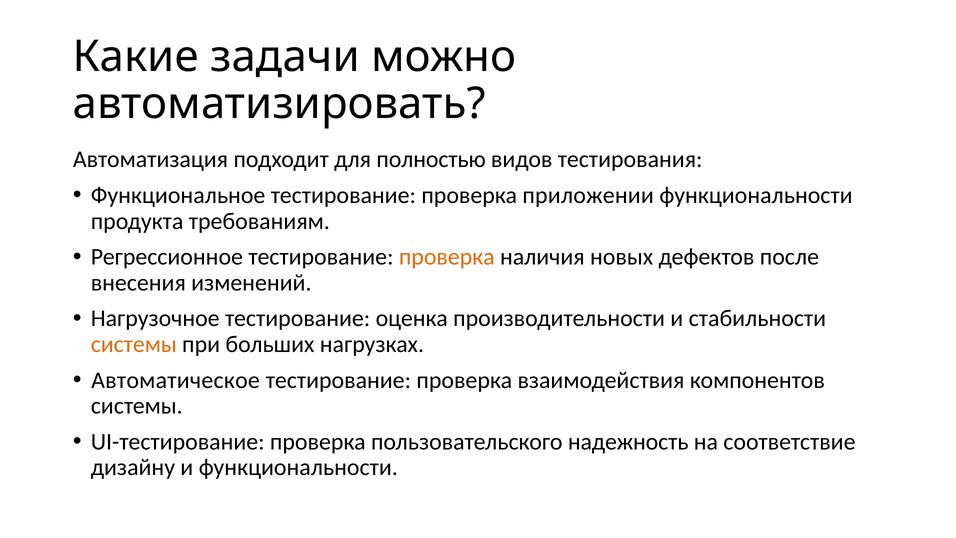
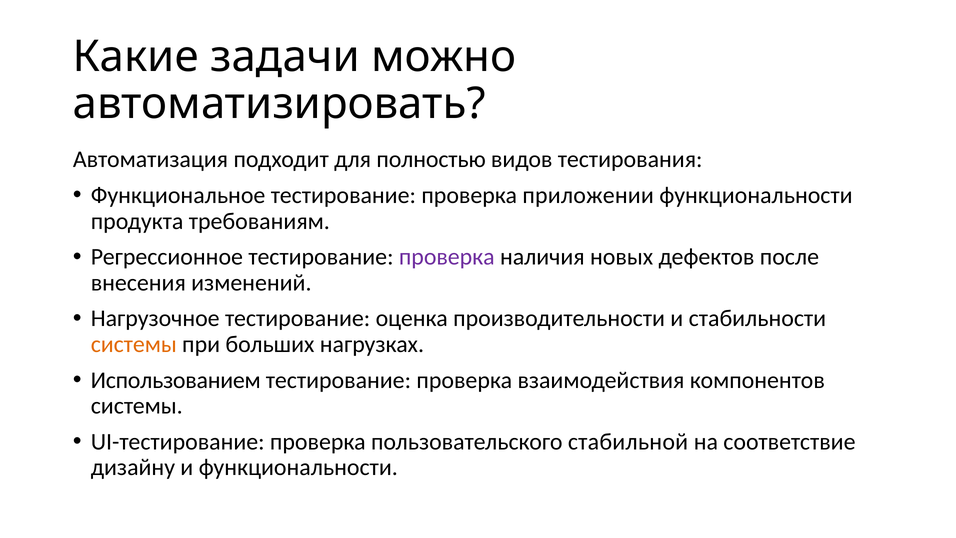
проверка at (447, 257) colour: orange -> purple
Автоматическое: Автоматическое -> Использованием
надежность: надежность -> стабильной
